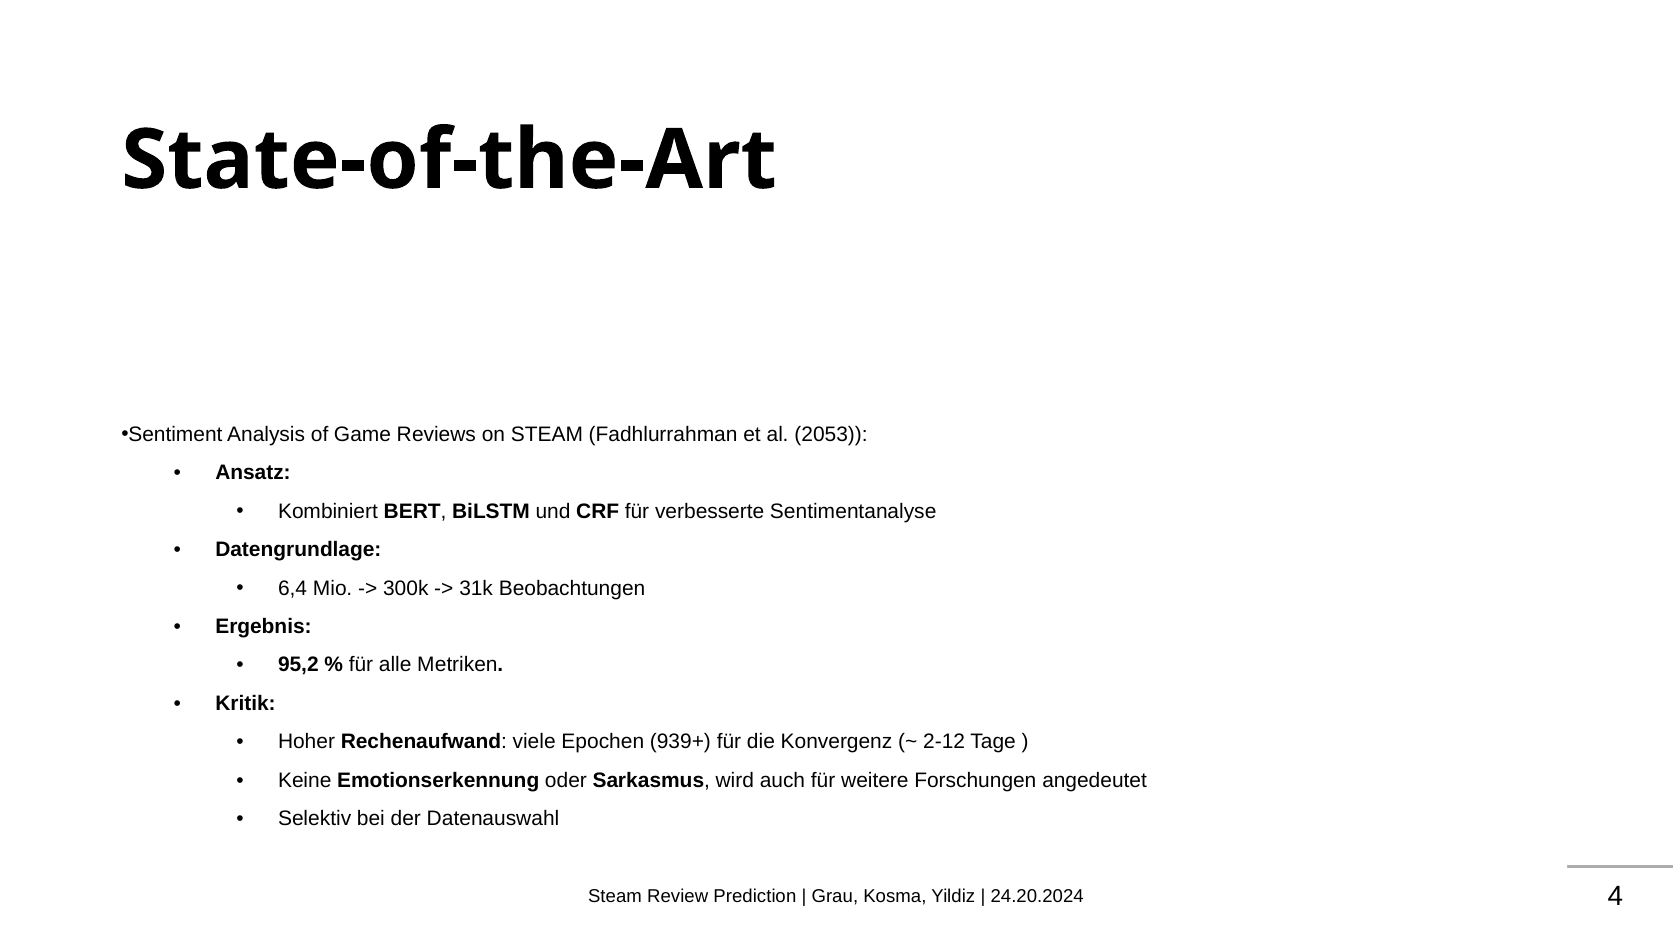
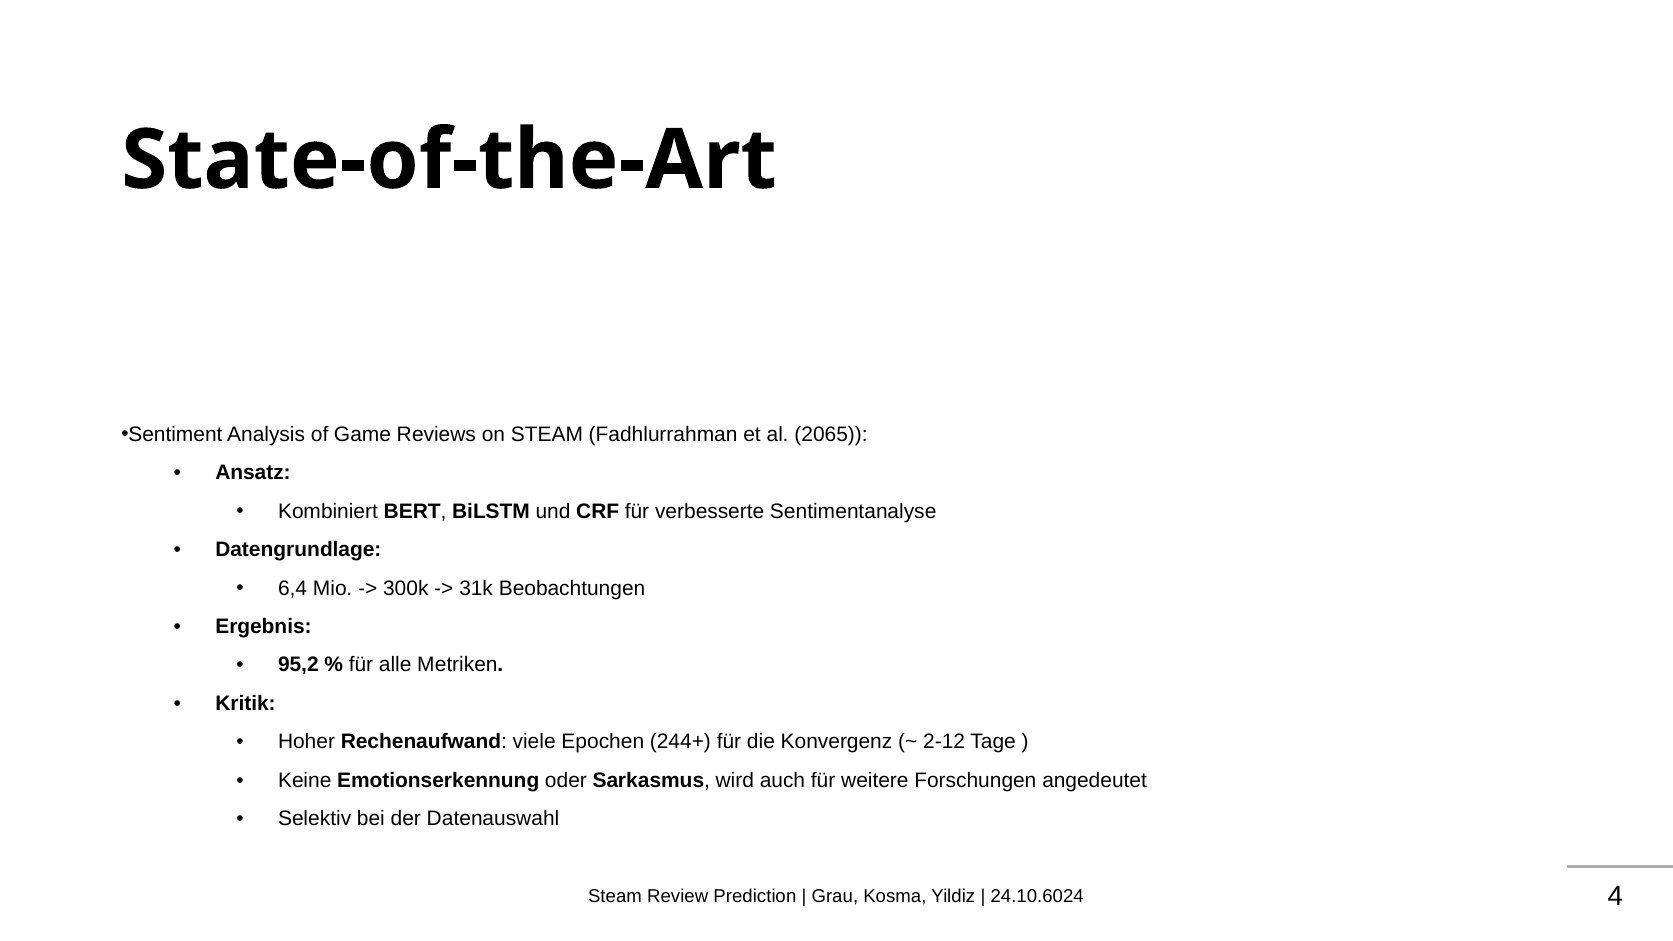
2053: 2053 -> 2065
939+: 939+ -> 244+
24.20.2024: 24.20.2024 -> 24.10.6024
